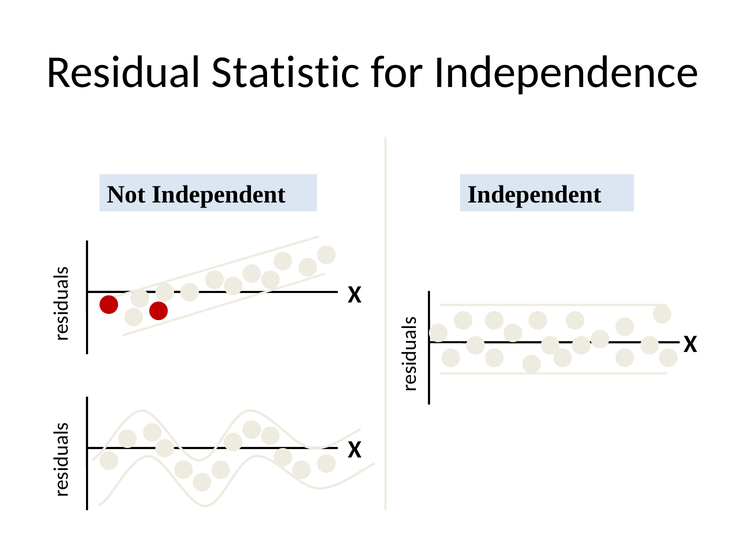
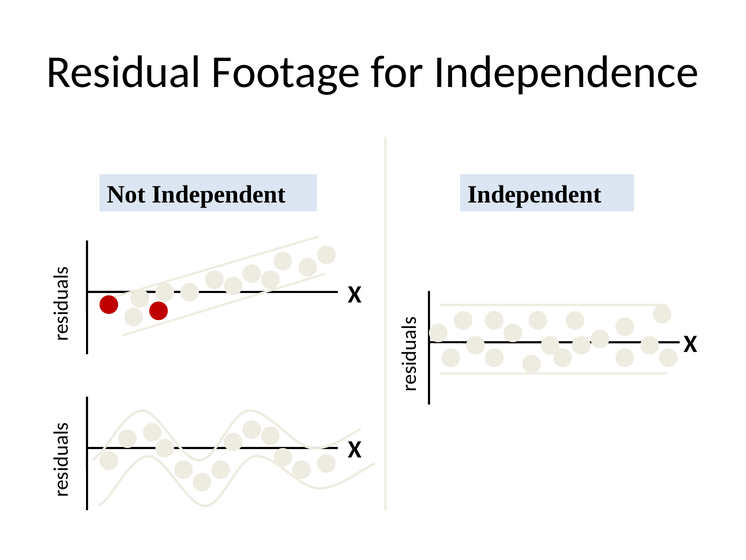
Statistic: Statistic -> Footage
